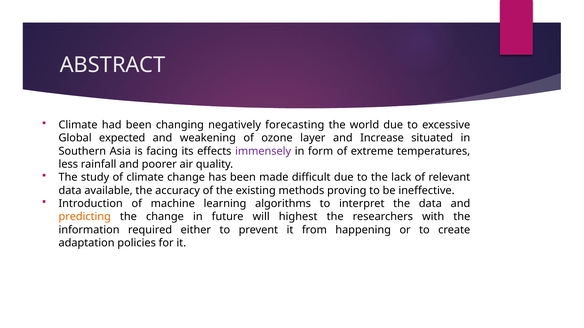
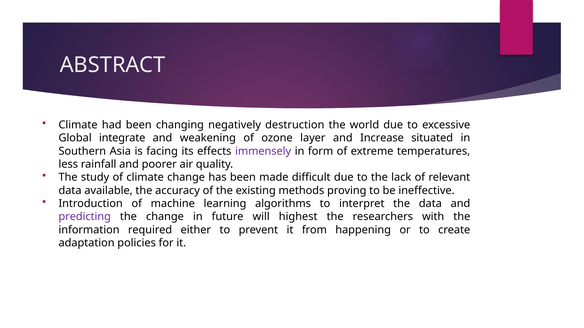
forecasting: forecasting -> destruction
expected: expected -> integrate
predicting colour: orange -> purple
